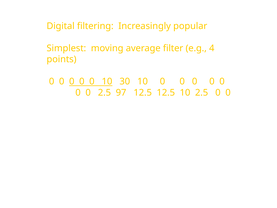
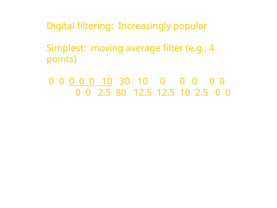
97: 97 -> 80
